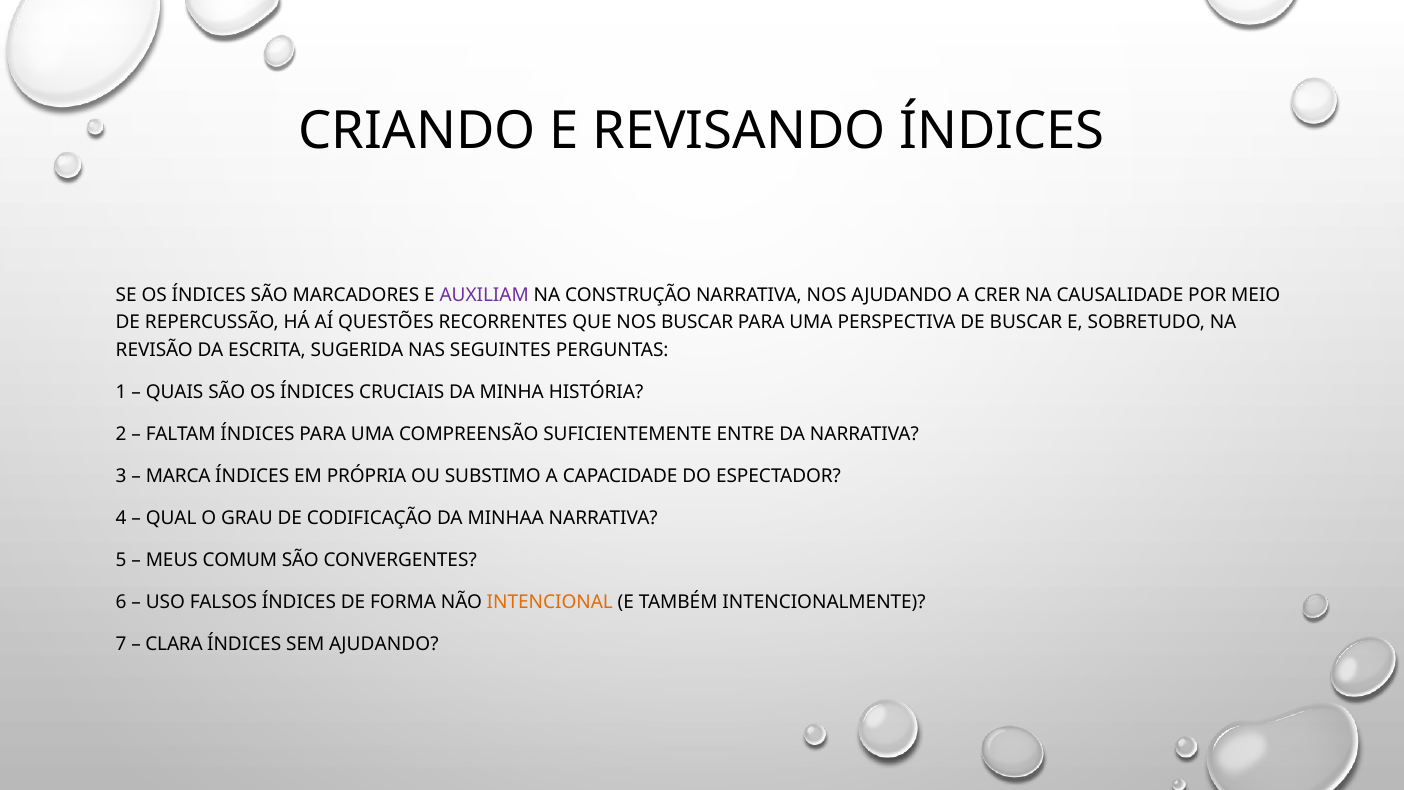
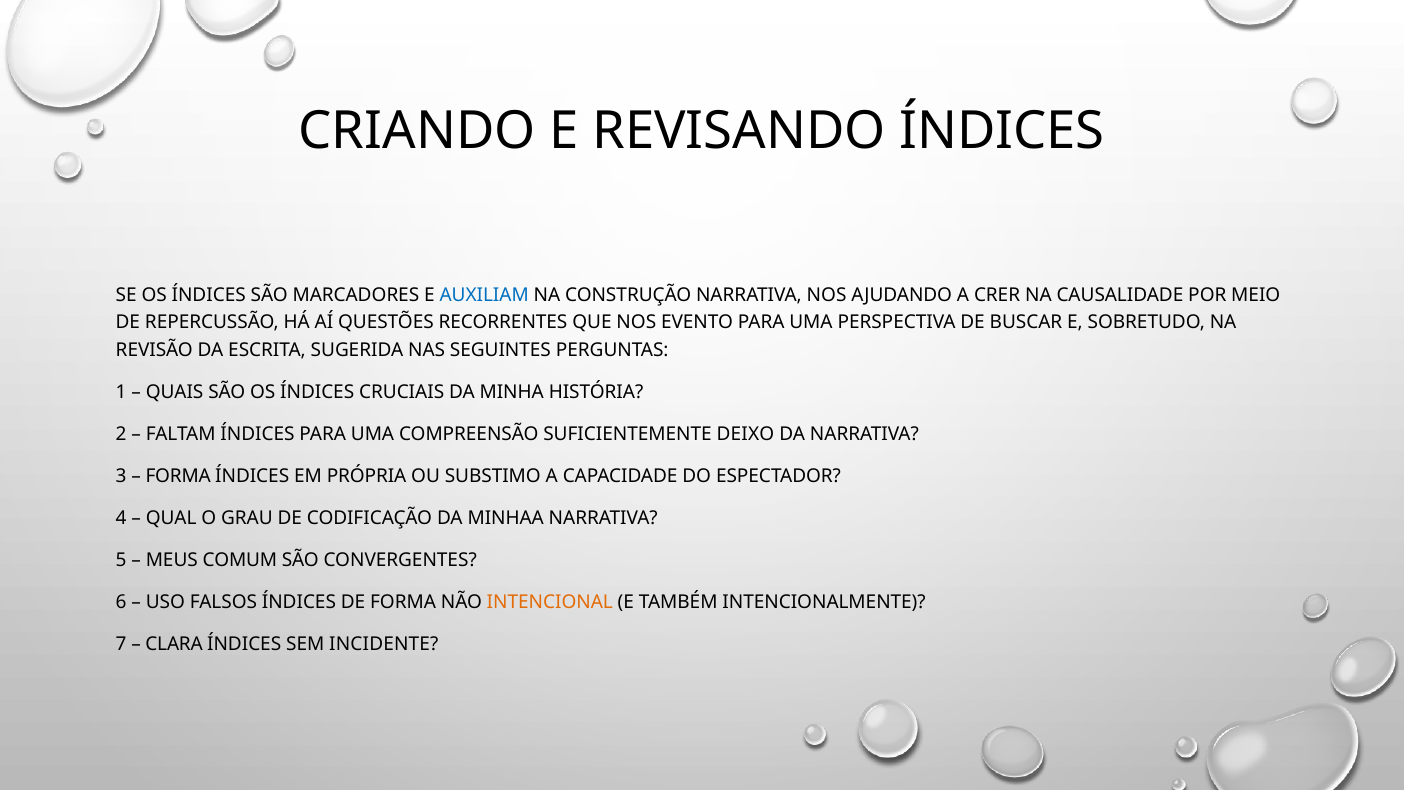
AUXILIAM colour: purple -> blue
NOS BUSCAR: BUSCAR -> EVENTO
ENTRE: ENTRE -> DEIXO
MARCA at (178, 476): MARCA -> FORMA
SEM AJUDANDO: AJUDANDO -> INCIDENTE
